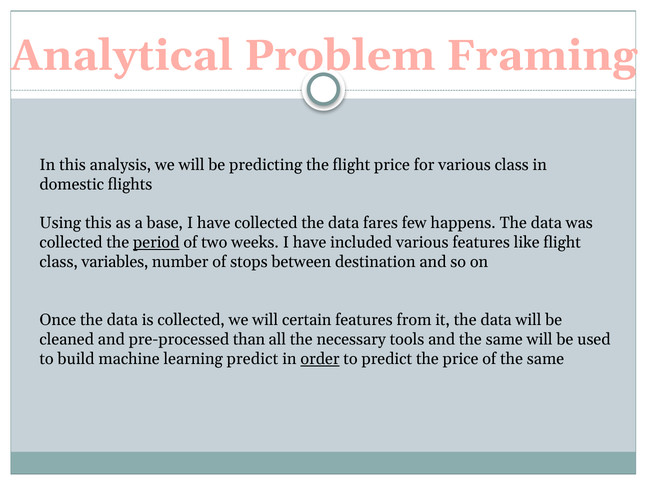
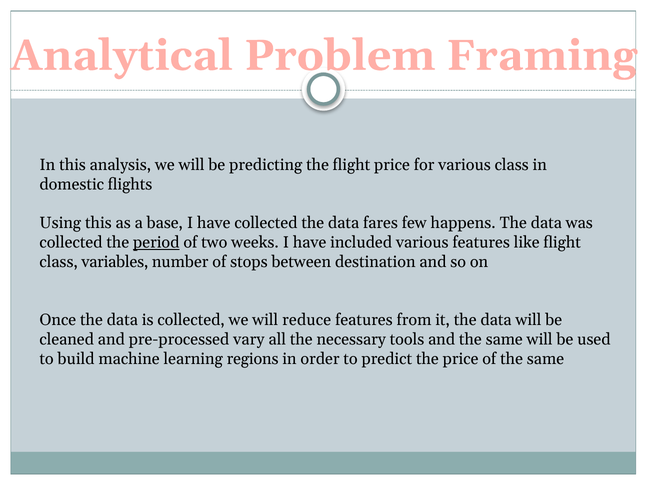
certain: certain -> reduce
than: than -> vary
learning predict: predict -> regions
order underline: present -> none
